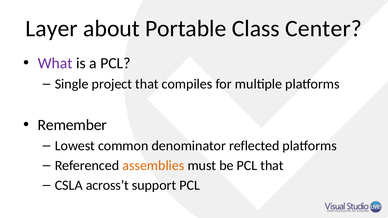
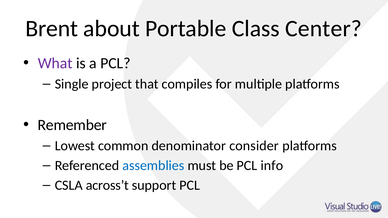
Layer: Layer -> Brent
reflected: reflected -> consider
assemblies colour: orange -> blue
PCL that: that -> info
